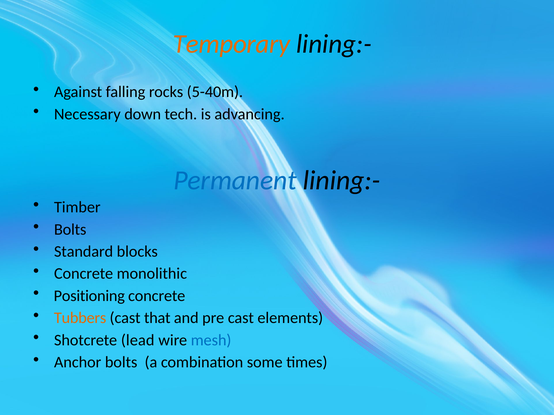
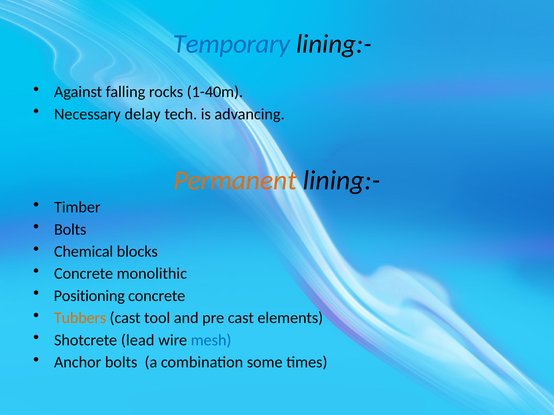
Temporary colour: orange -> blue
5-40m: 5-40m -> 1-40m
down: down -> delay
Permanent colour: blue -> orange
Standard: Standard -> Chemical
that: that -> tool
